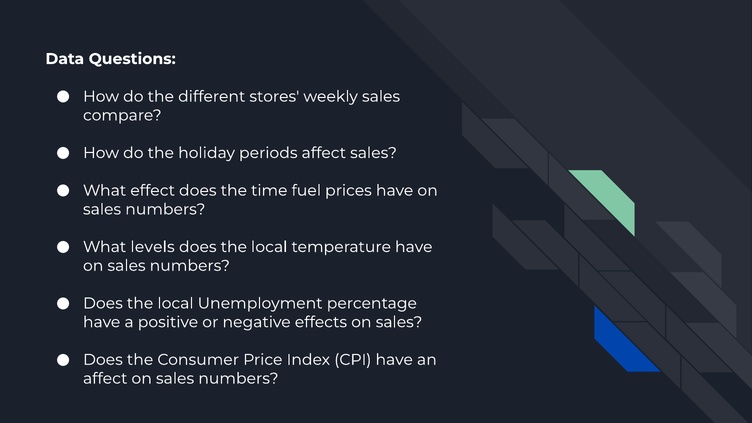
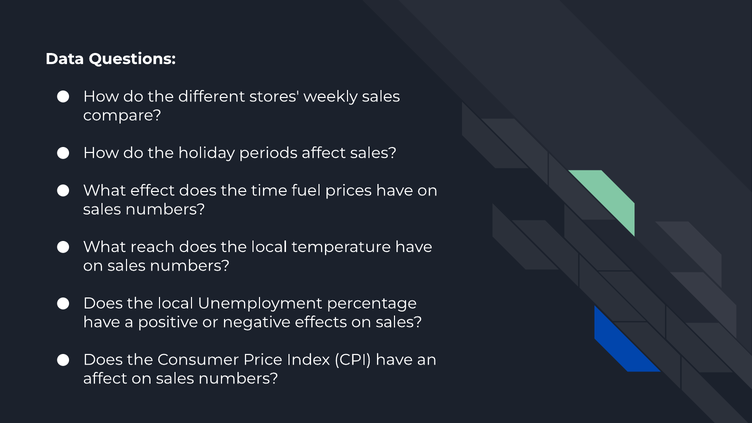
levels: levels -> reach
